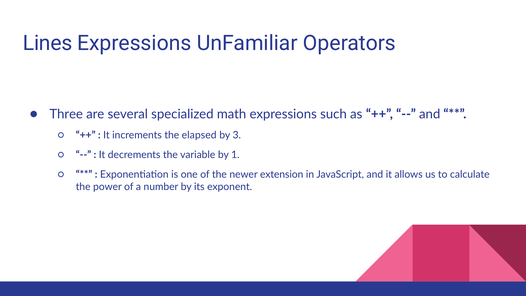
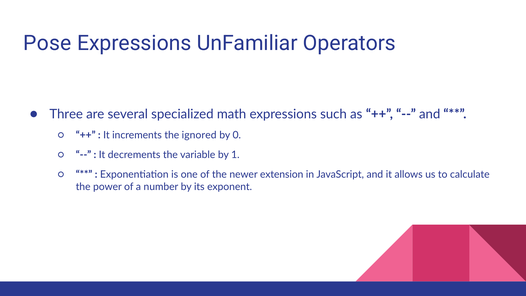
Lines: Lines -> Pose
elapsed: elapsed -> ignored
3: 3 -> 0
